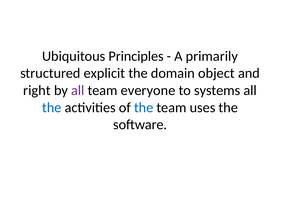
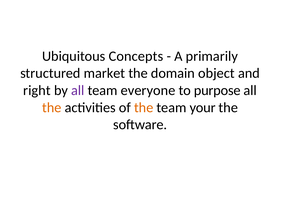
Principles: Principles -> Concepts
explicit: explicit -> market
systems: systems -> purpose
the at (52, 107) colour: blue -> orange
the at (144, 107) colour: blue -> orange
uses: uses -> your
